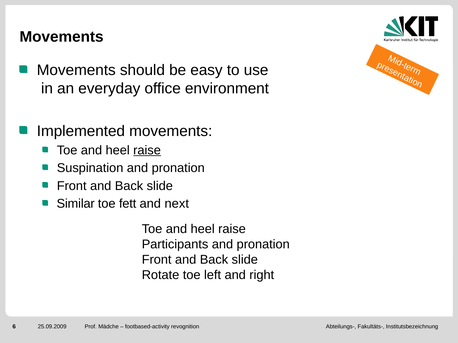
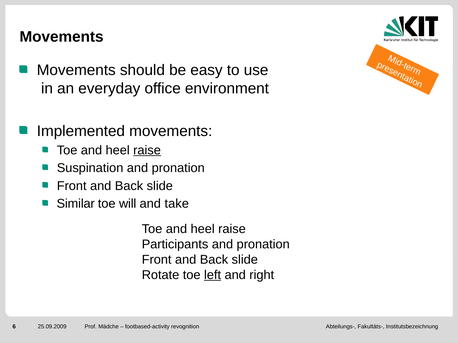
fett: fett -> will
next: next -> take
left underline: none -> present
